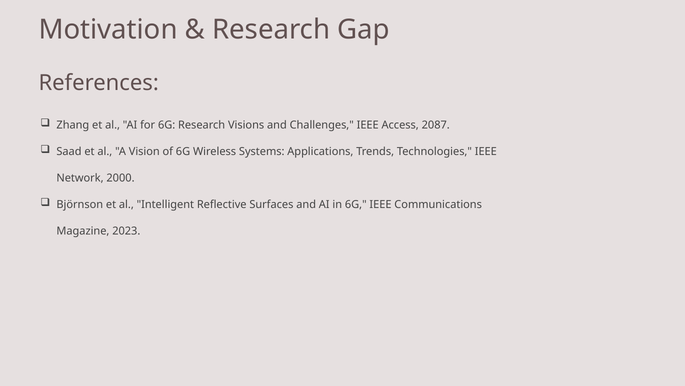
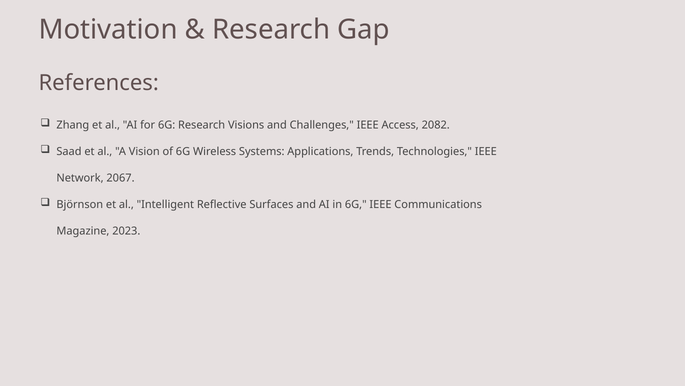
2087: 2087 -> 2082
2000: 2000 -> 2067
